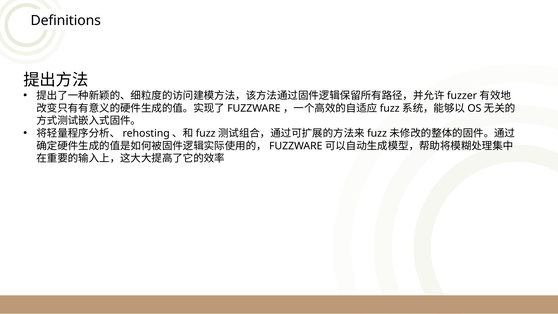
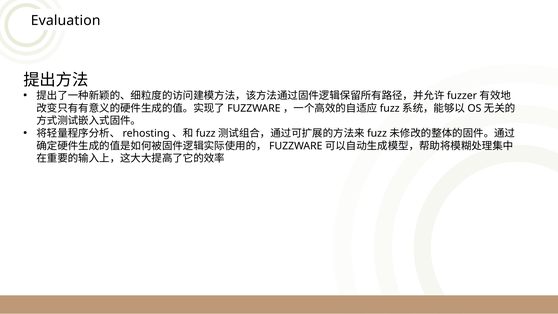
Definitions: Definitions -> Evaluation
